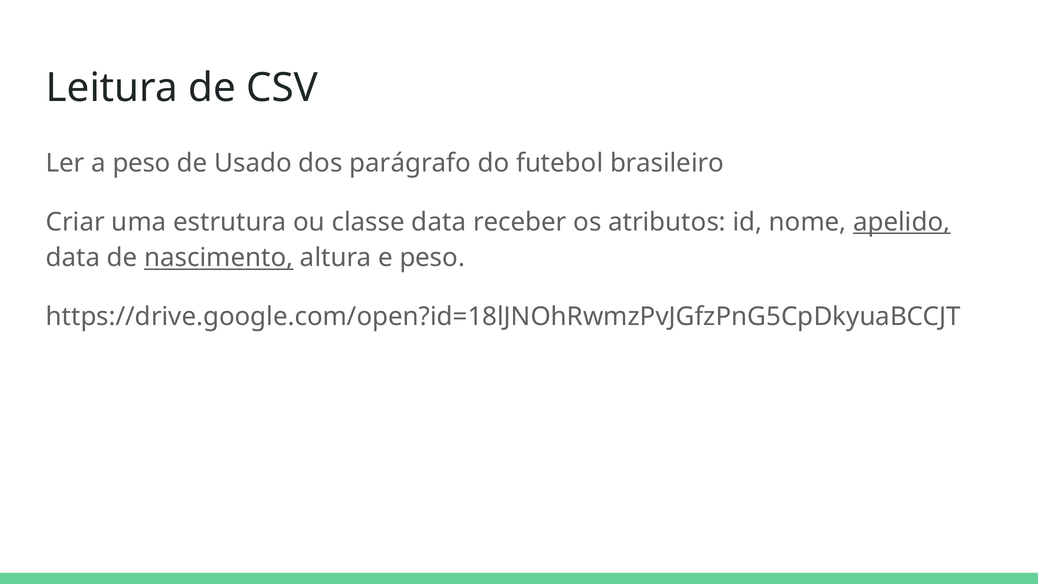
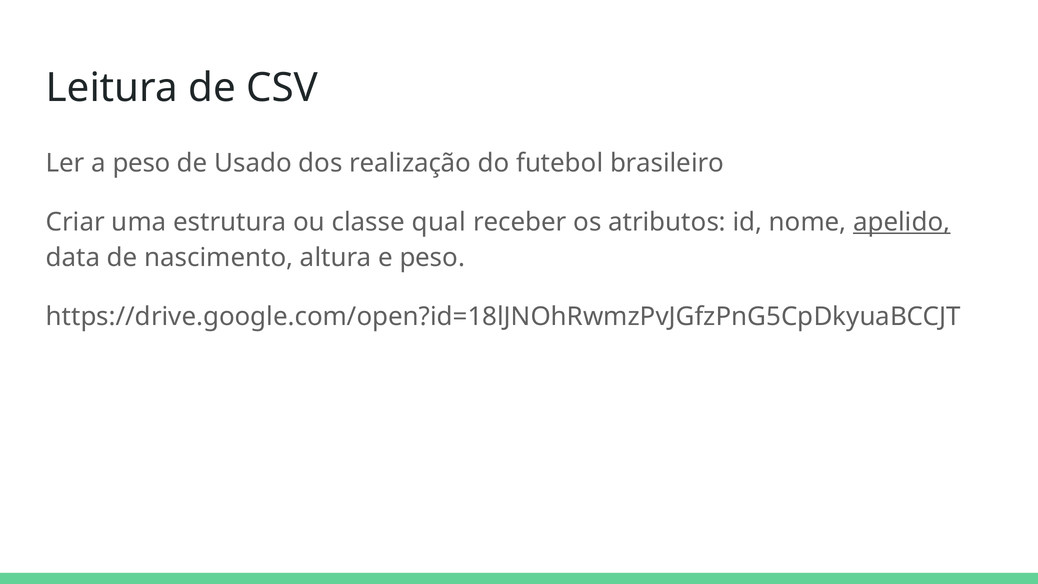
parágrafo: parágrafo -> realização
classe data: data -> qual
nascimento underline: present -> none
